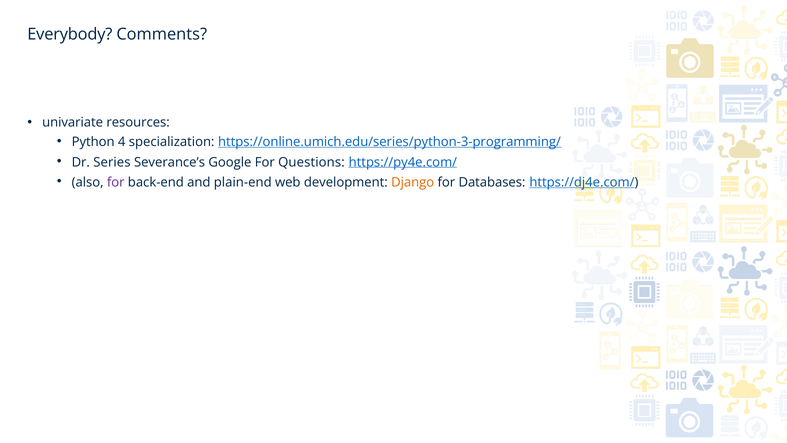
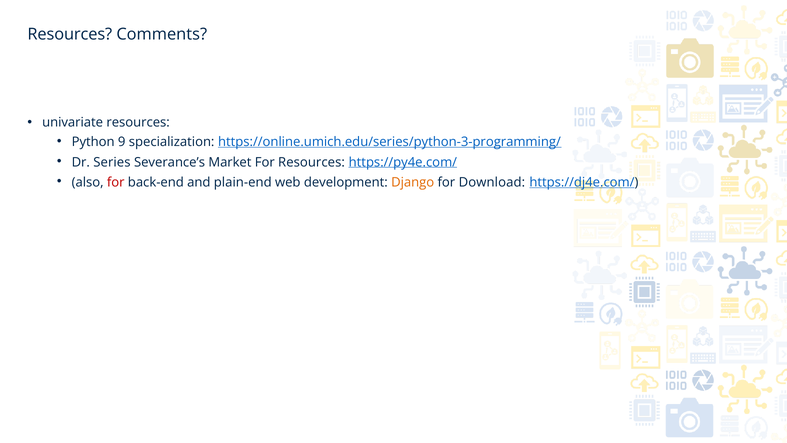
Everybody at (70, 35): Everybody -> Resources
4: 4 -> 9
Google: Google -> Market
For Questions: Questions -> Resources
for at (116, 182) colour: purple -> red
Databases: Databases -> Download
